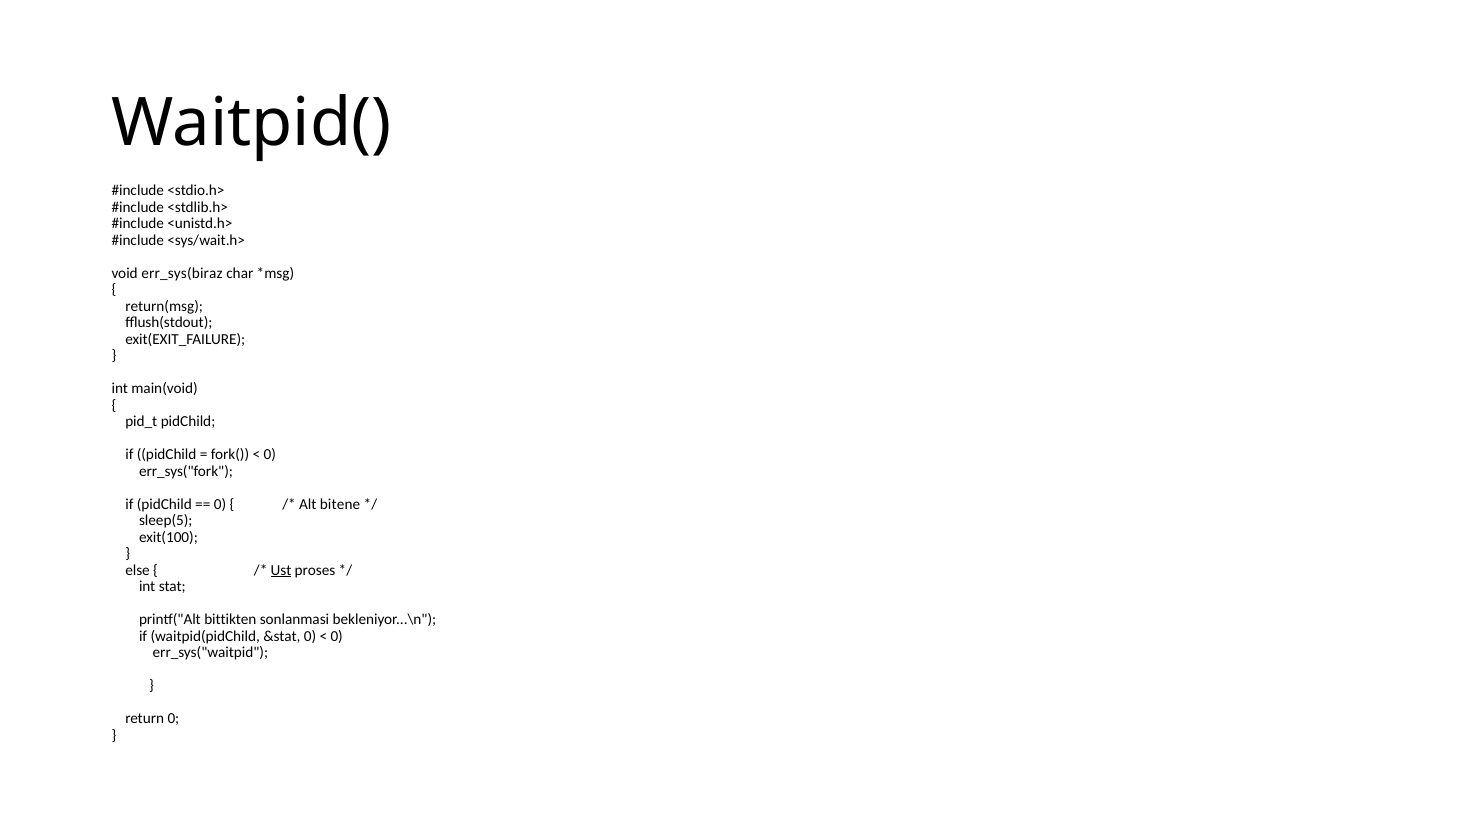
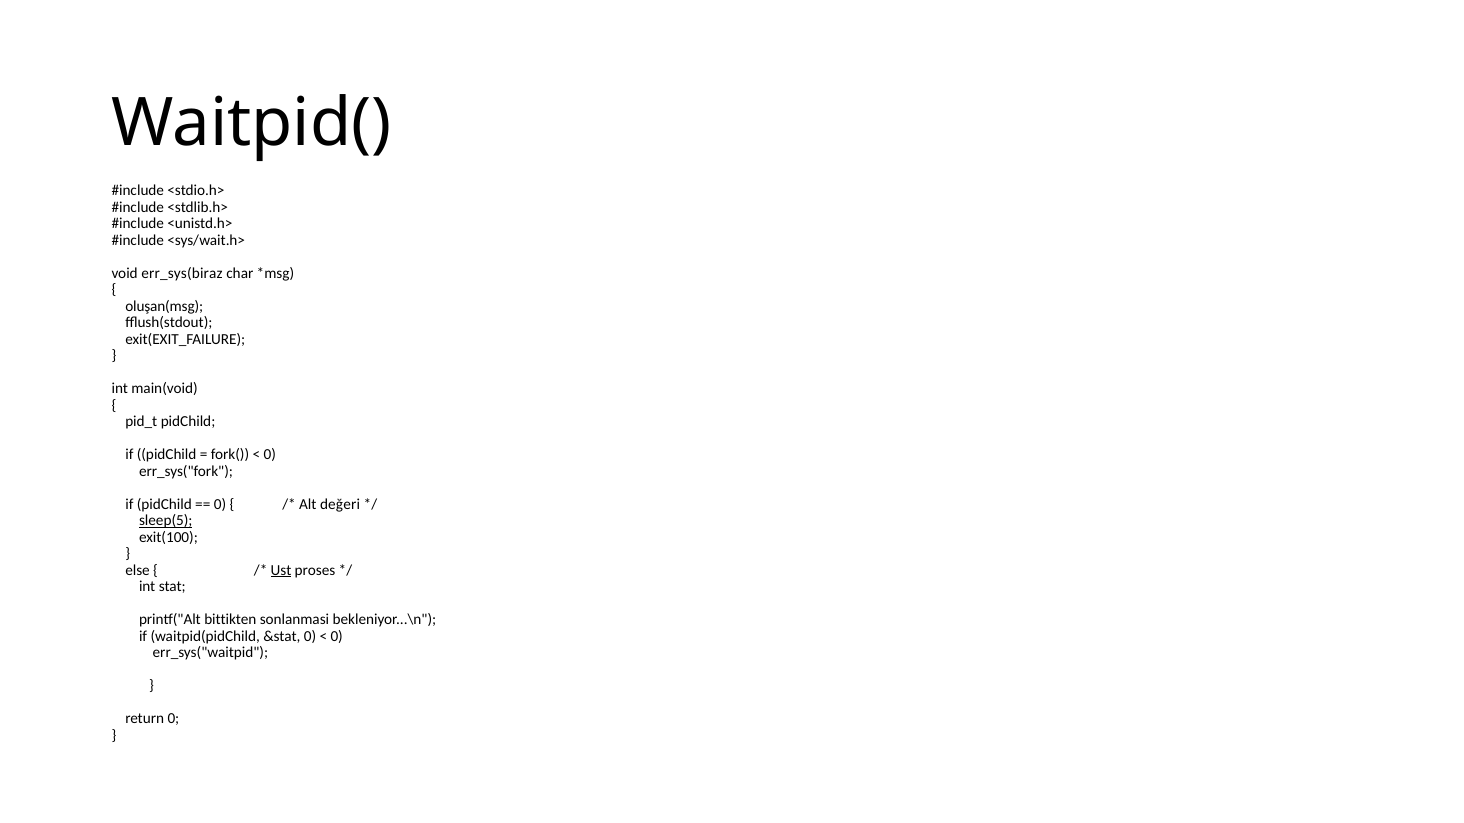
return(msg: return(msg -> oluşan(msg
bitene: bitene -> değeri
sleep(5 underline: none -> present
